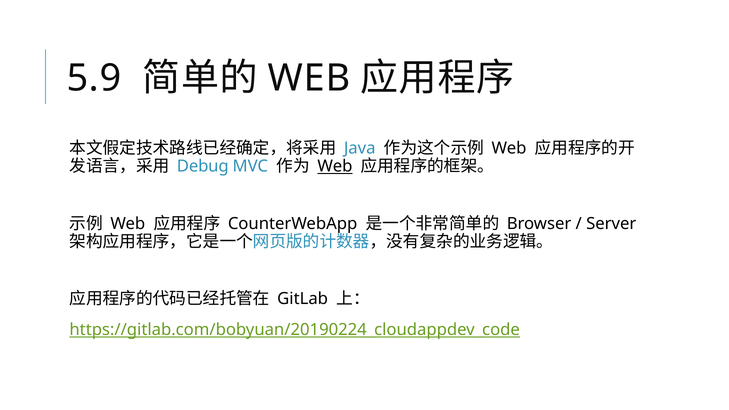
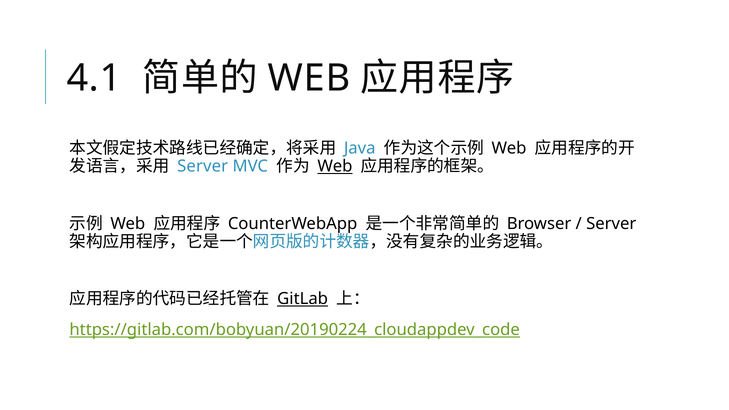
5.9: 5.9 -> 4.1
Debug at (203, 166): Debug -> Server
GitLab underline: none -> present
